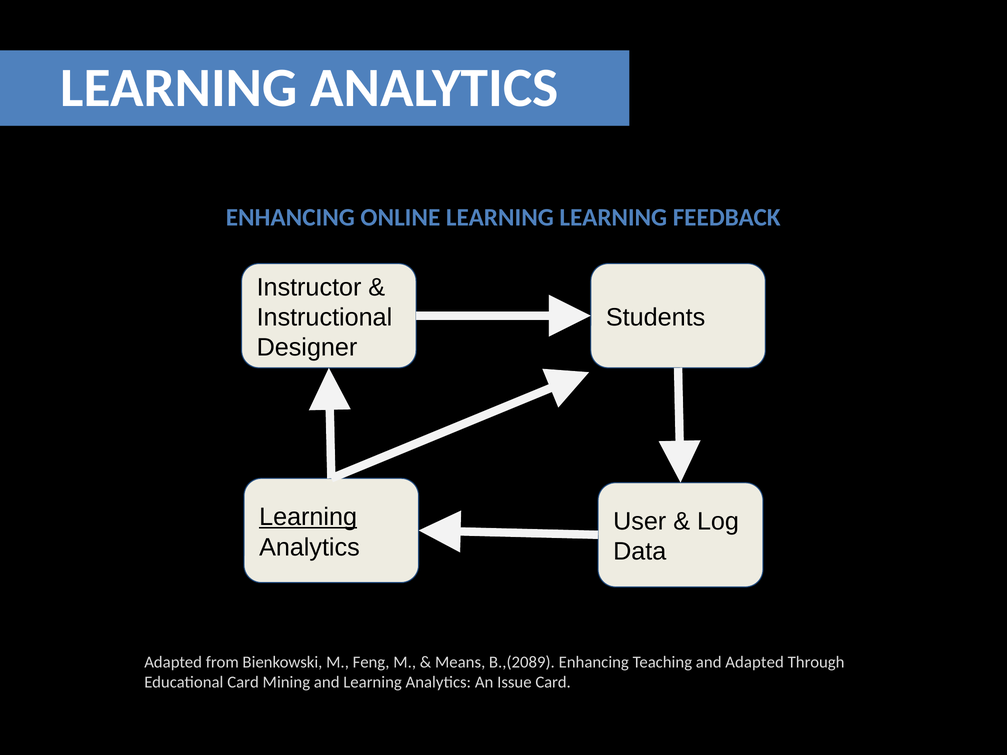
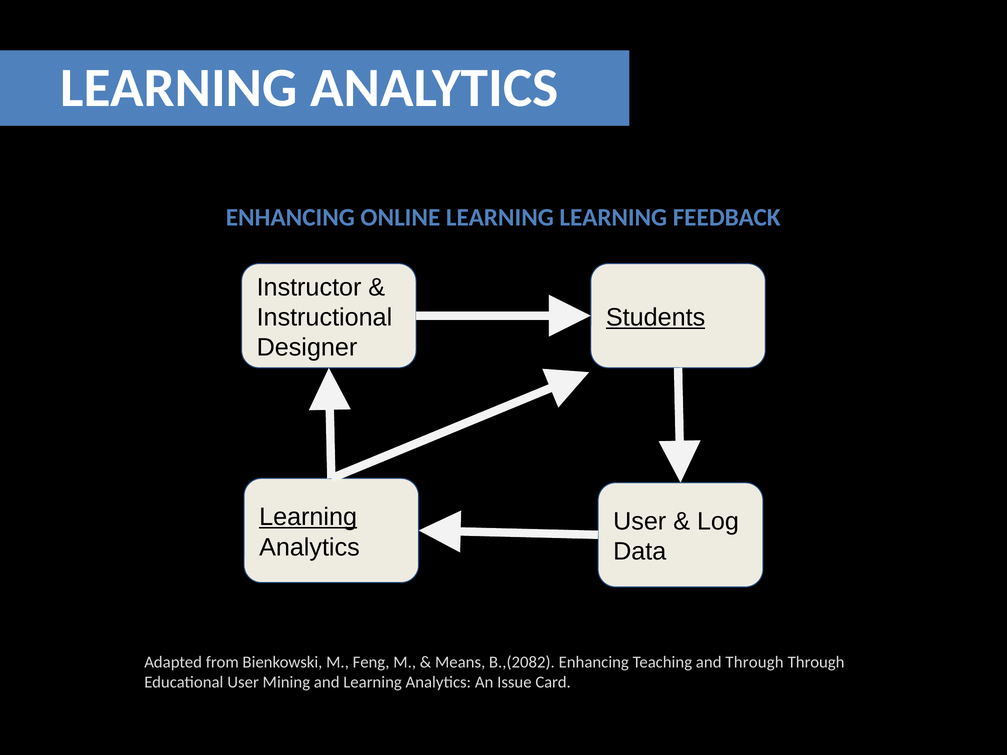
Students underline: none -> present
B.,(2089: B.,(2089 -> B.,(2082
and Adapted: Adapted -> Through
Educational Card: Card -> User
